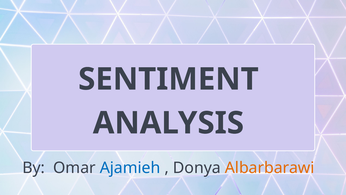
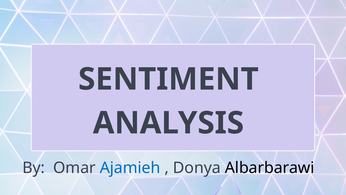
Albarbarawi colour: orange -> black
